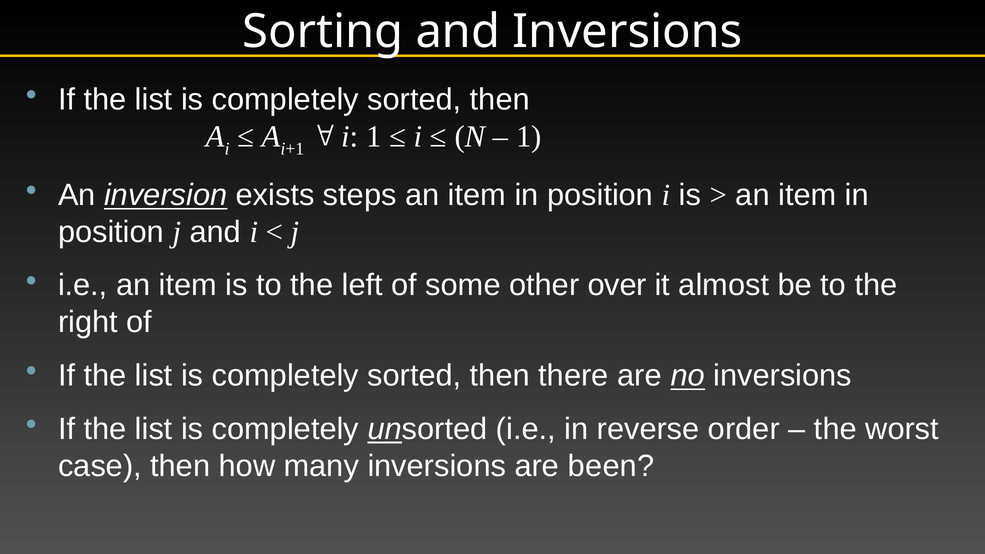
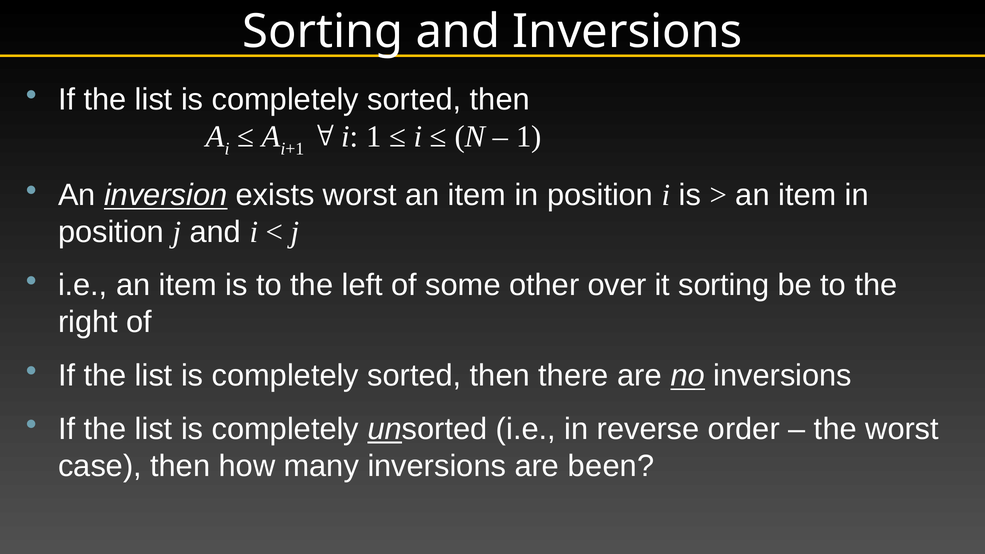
exists steps: steps -> worst
it almost: almost -> sorting
